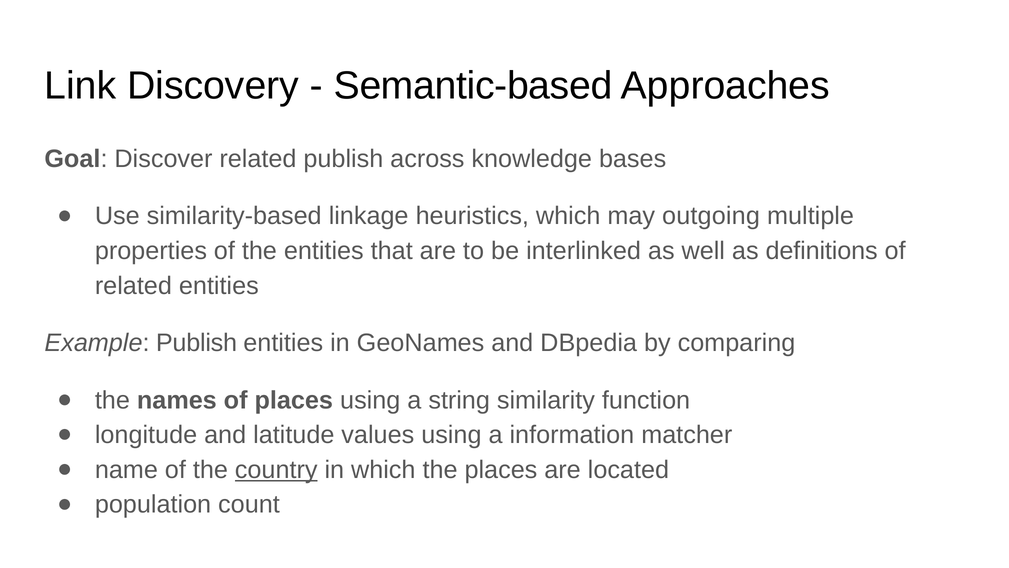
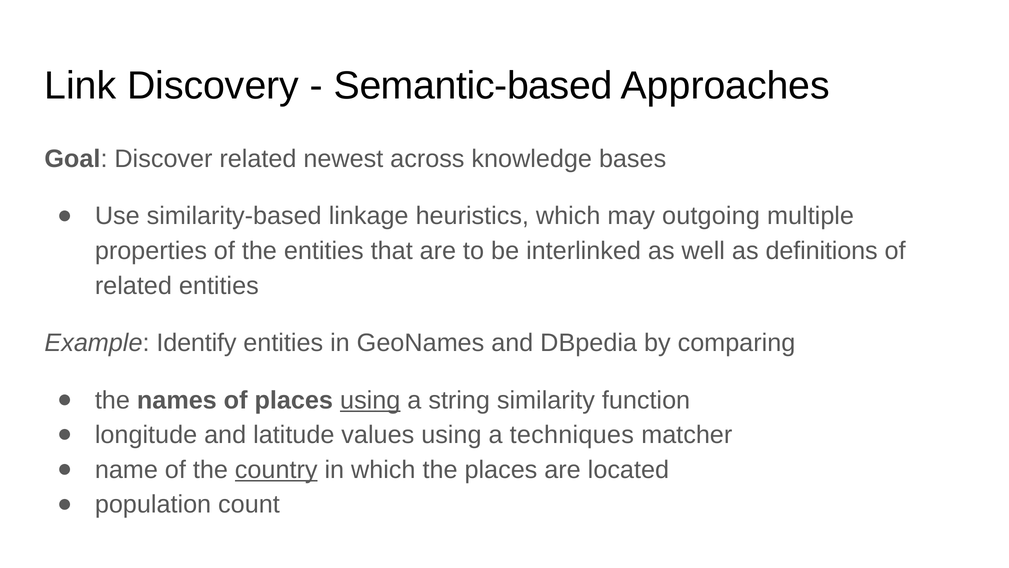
related publish: publish -> newest
Example Publish: Publish -> Identify
using at (370, 400) underline: none -> present
information: information -> techniques
